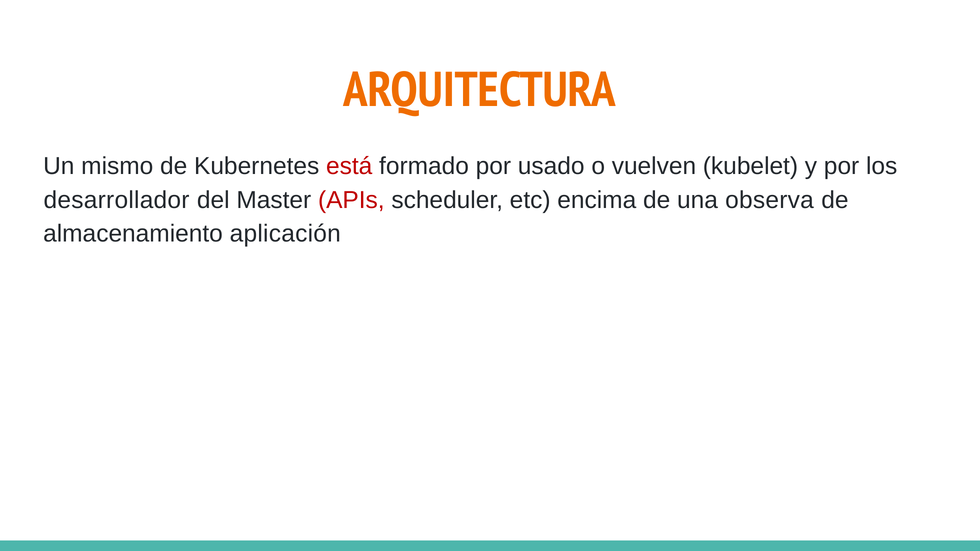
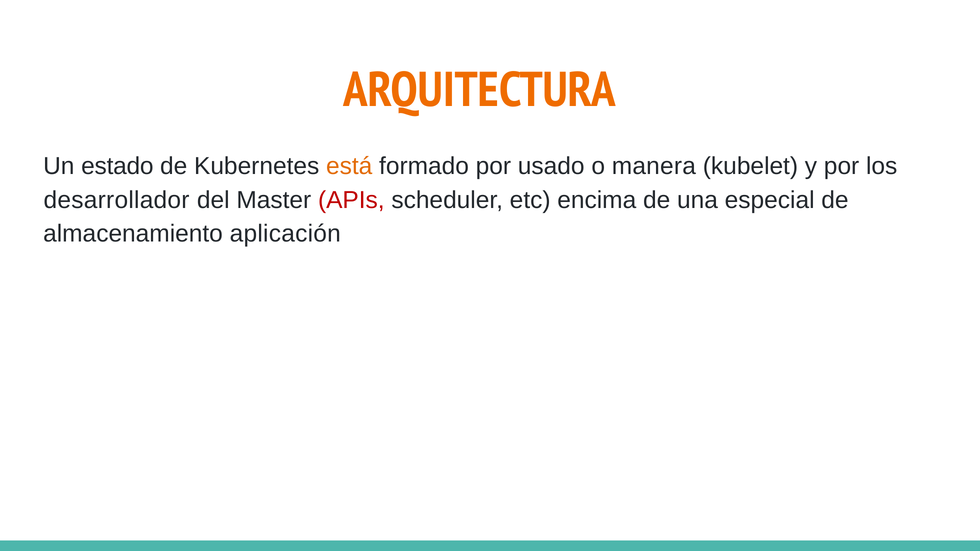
mismo: mismo -> estado
está colour: red -> orange
vuelven: vuelven -> manera
observa: observa -> especial
